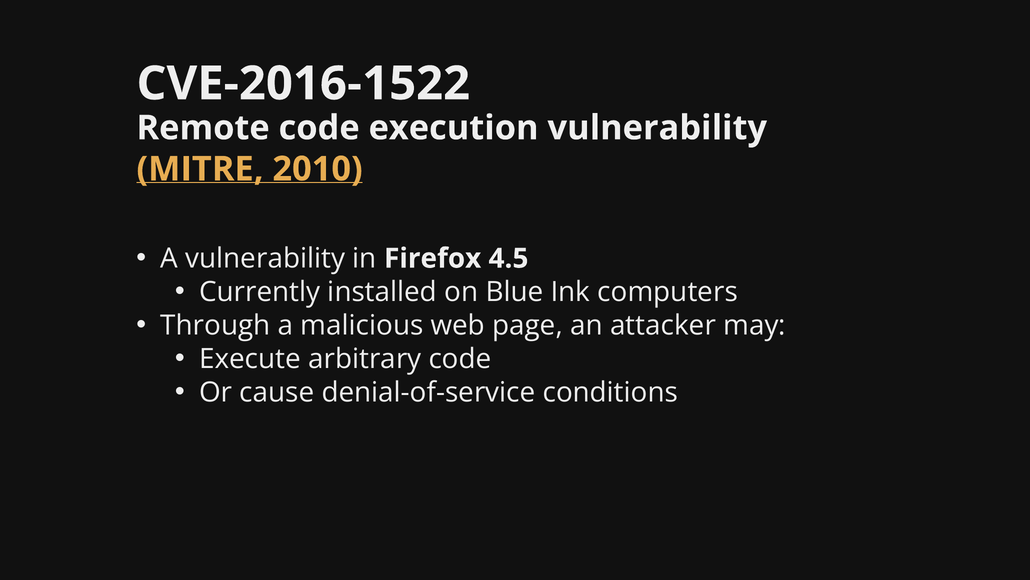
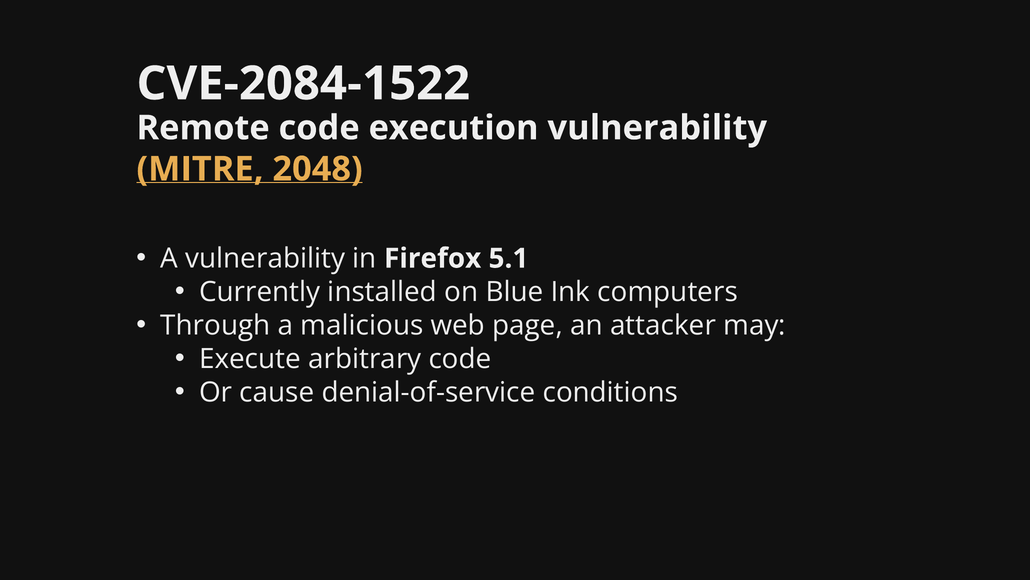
CVE-2016-1522: CVE-2016-1522 -> CVE-2084-1522
2010: 2010 -> 2048
4.5: 4.5 -> 5.1
